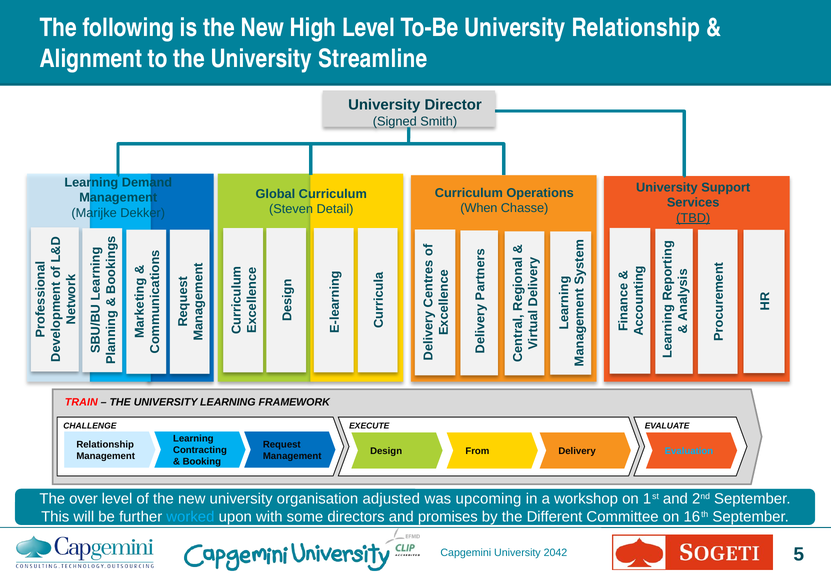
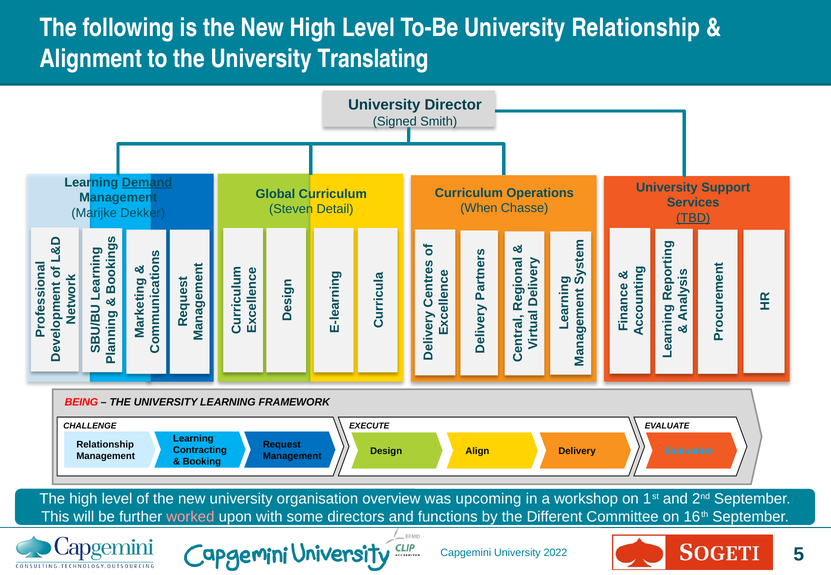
Streamline: Streamline -> Translating
Demand underline: none -> present
TRAIN: TRAIN -> BEING
From: From -> Align
The over: over -> high
adjusted: adjusted -> overview
worked colour: light blue -> pink
promises: promises -> functions
2042: 2042 -> 2022
